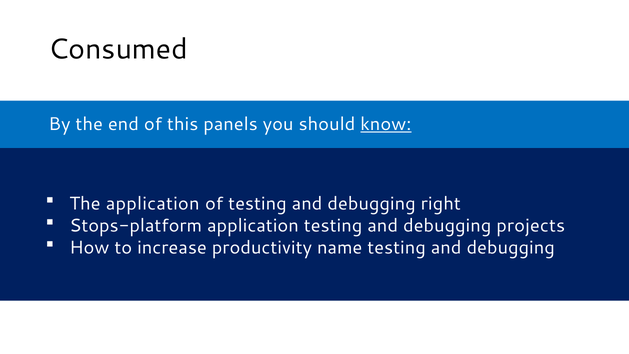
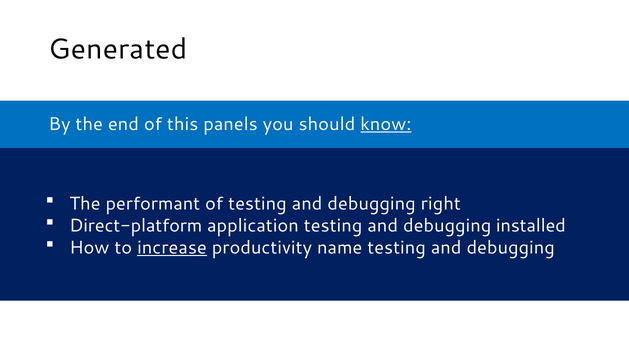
Consumed: Consumed -> Generated
The application: application -> performant
Stops-platform: Stops-platform -> Direct-platform
projects: projects -> installed
increase underline: none -> present
